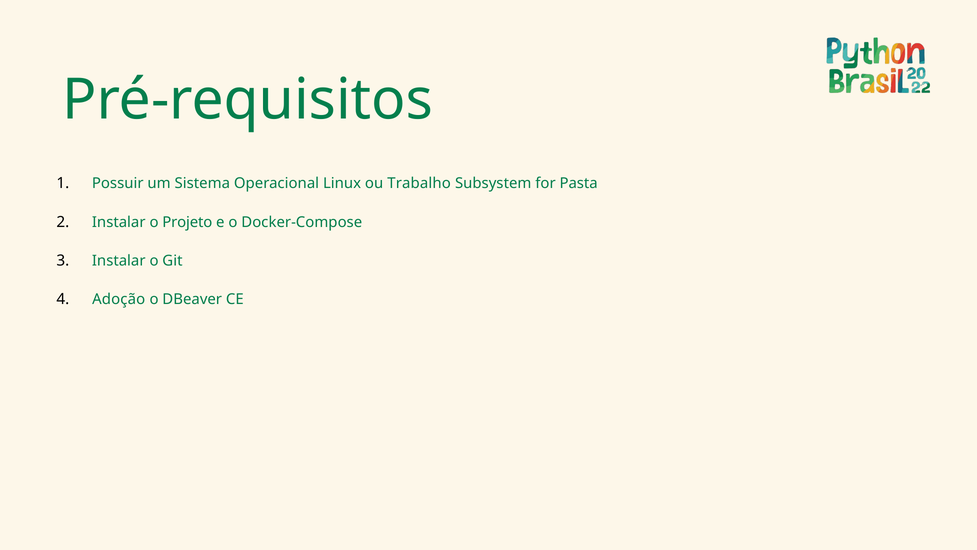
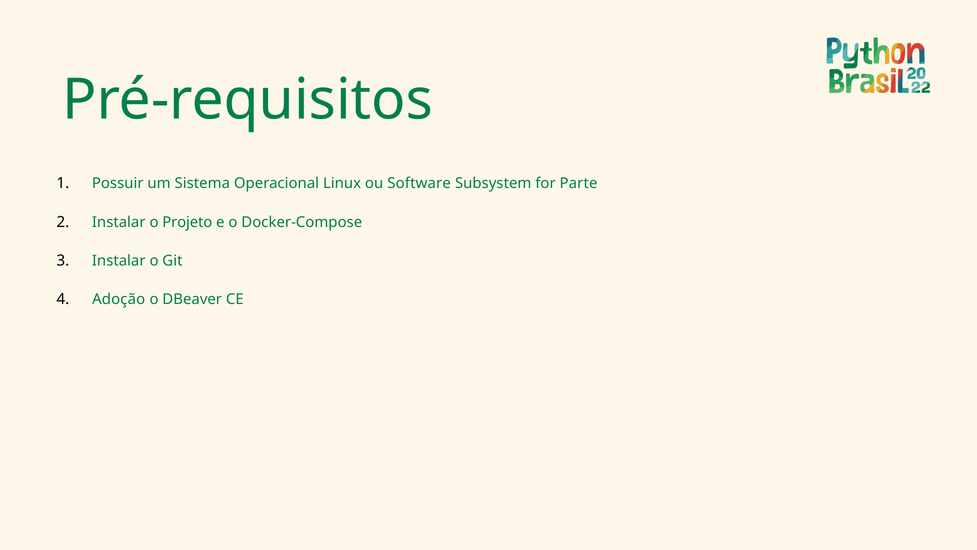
Trabalho: Trabalho -> Software
Pasta: Pasta -> Parte
